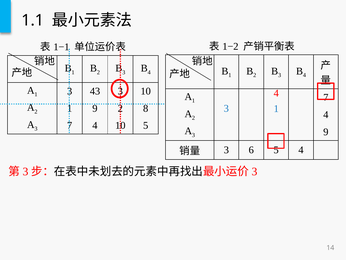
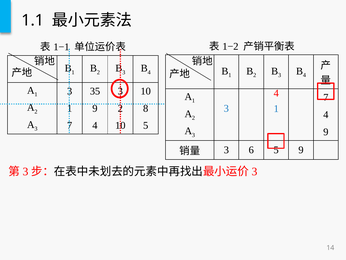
43: 43 -> 35
5 4: 4 -> 9
